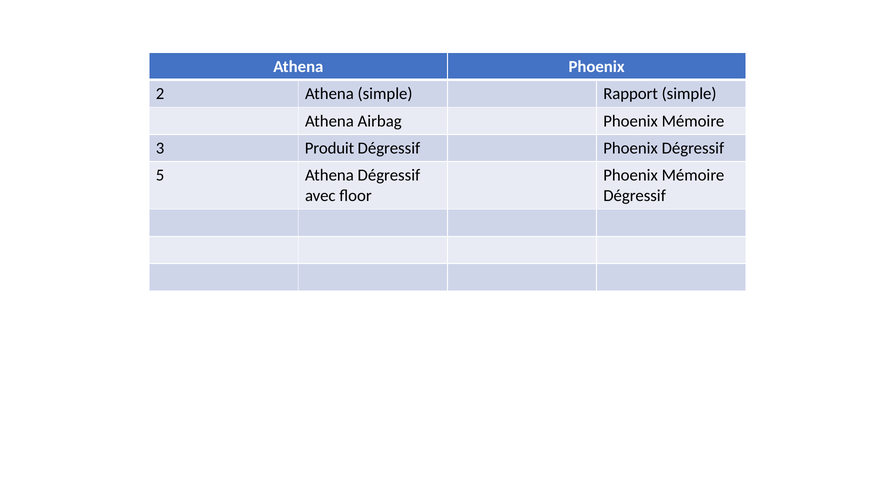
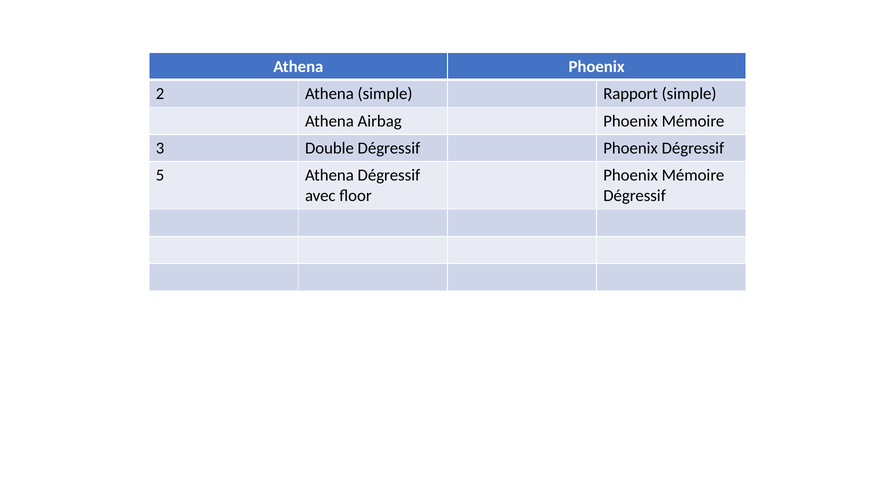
Produit: Produit -> Double
